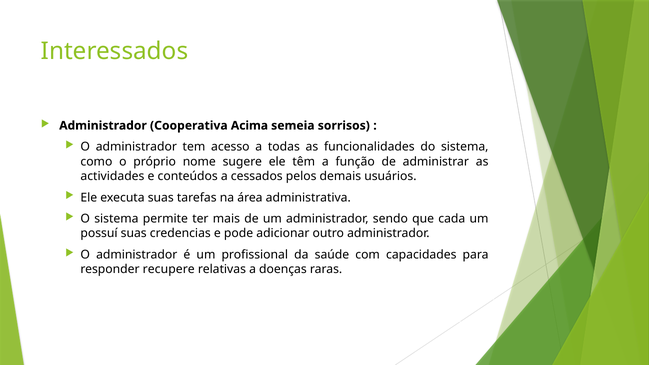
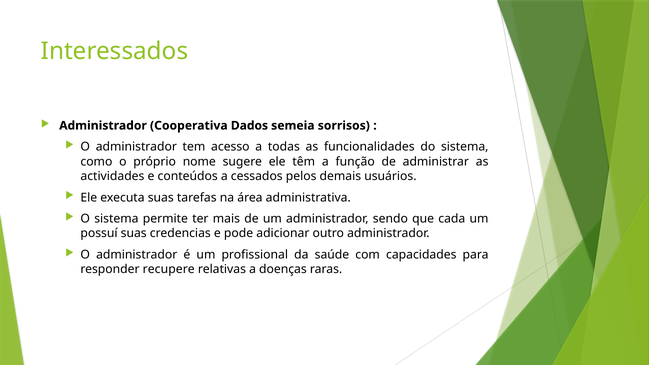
Acima: Acima -> Dados
